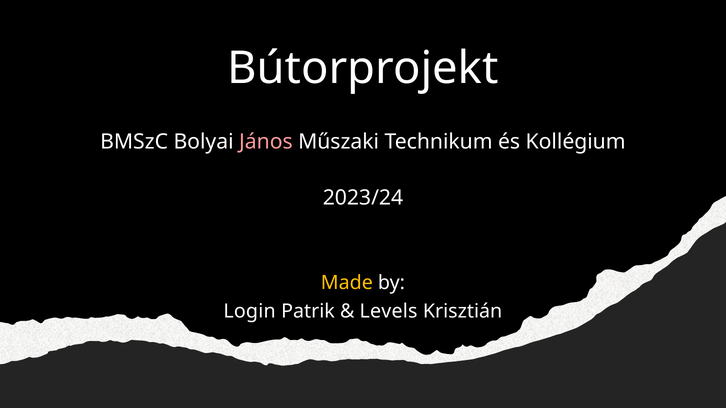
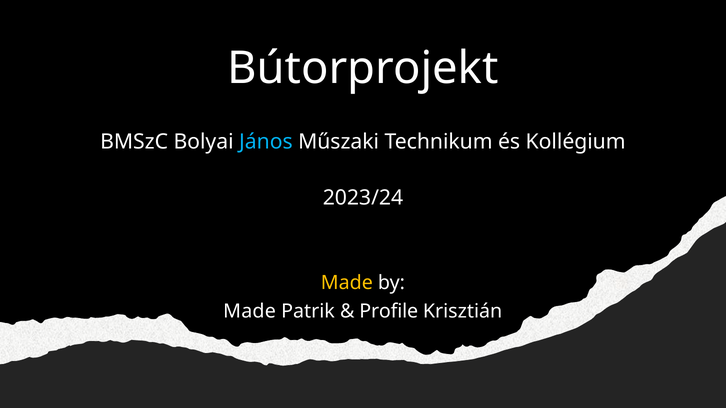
János colour: pink -> light blue
Login at (250, 312): Login -> Made
Levels: Levels -> Profile
